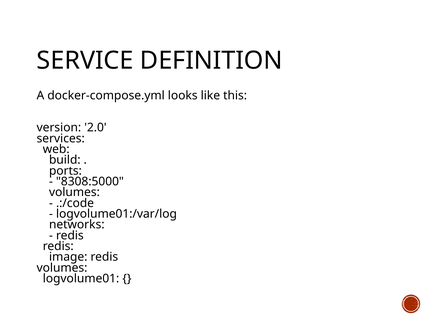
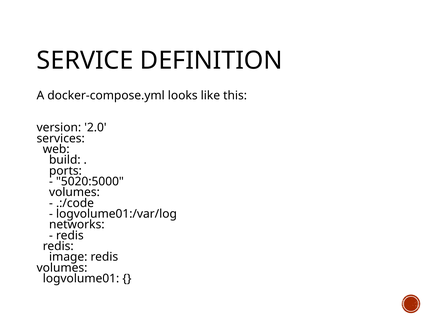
8308:5000: 8308:5000 -> 5020:5000
